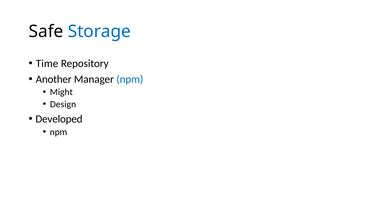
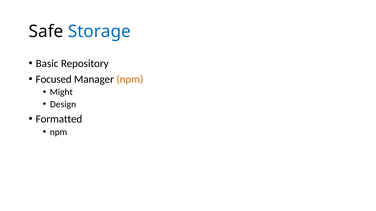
Time: Time -> Basic
Another: Another -> Focused
npm at (130, 79) colour: blue -> orange
Developed: Developed -> Formatted
